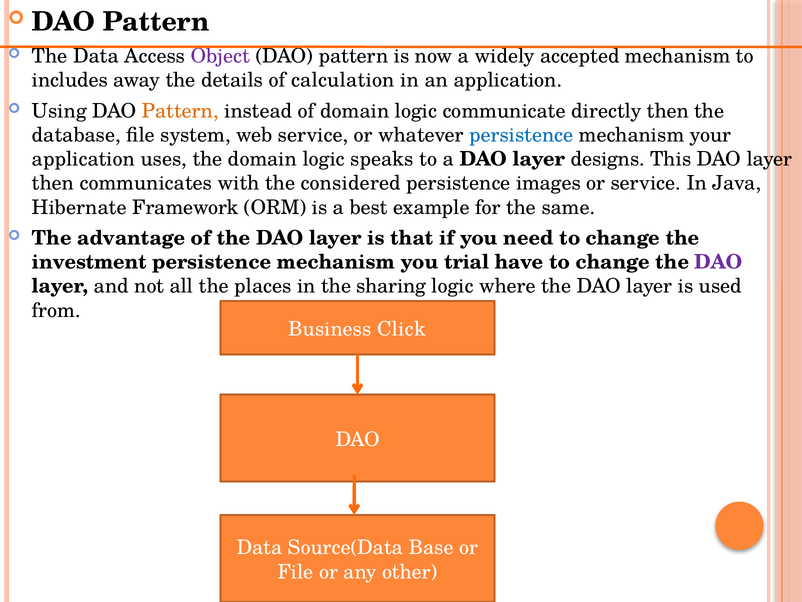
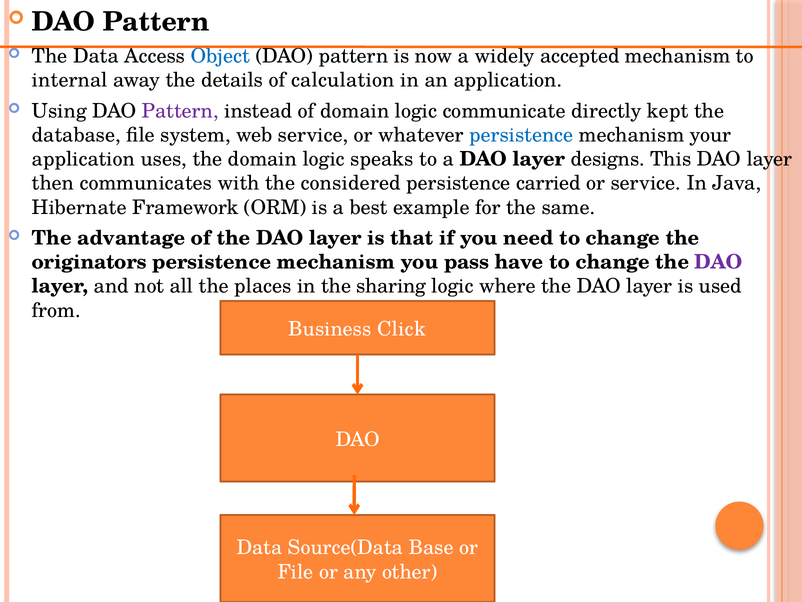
Object colour: purple -> blue
includes: includes -> internal
Pattern at (180, 111) colour: orange -> purple
directly then: then -> kept
images: images -> carried
investment: investment -> originators
trial: trial -> pass
